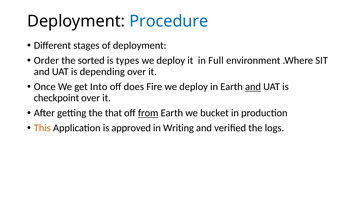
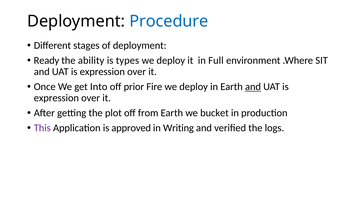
Order: Order -> Ready
sorted: sorted -> ability
depending at (102, 72): depending -> expression
does: does -> prior
checkpoint at (56, 98): checkpoint -> expression
that: that -> plot
from underline: present -> none
This colour: orange -> purple
